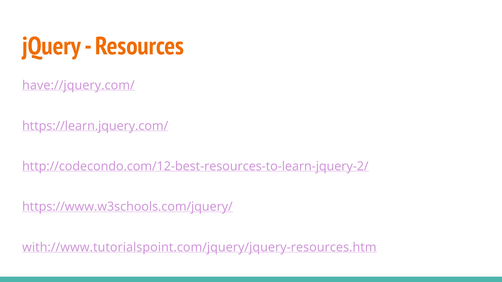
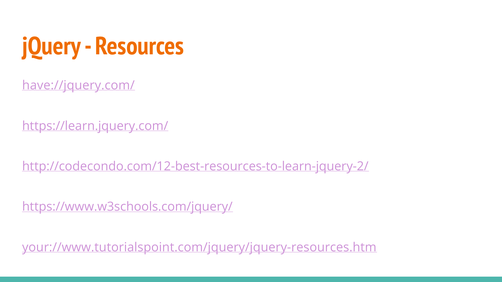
with://www.tutorialspoint.com/jquery/jquery-resources.htm: with://www.tutorialspoint.com/jquery/jquery-resources.htm -> your://www.tutorialspoint.com/jquery/jquery-resources.htm
